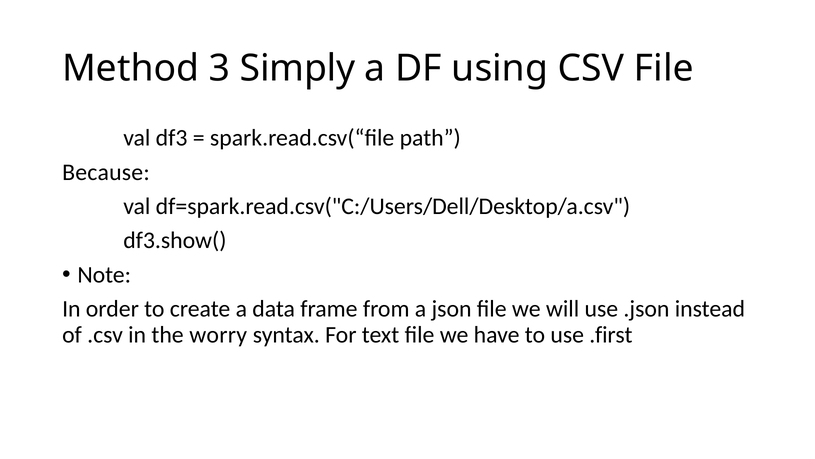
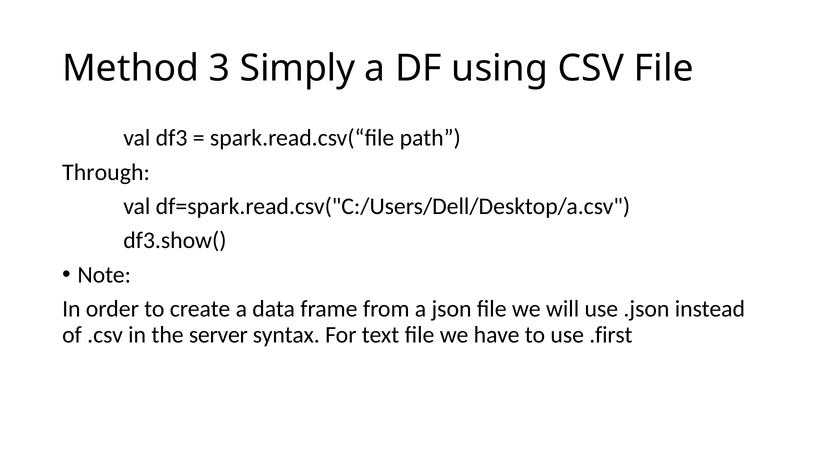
Because: Because -> Through
worry: worry -> server
